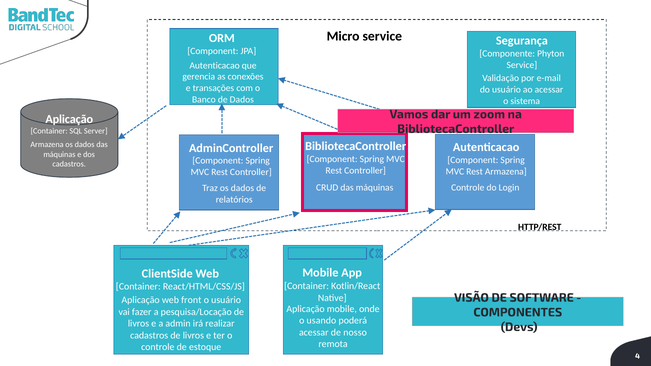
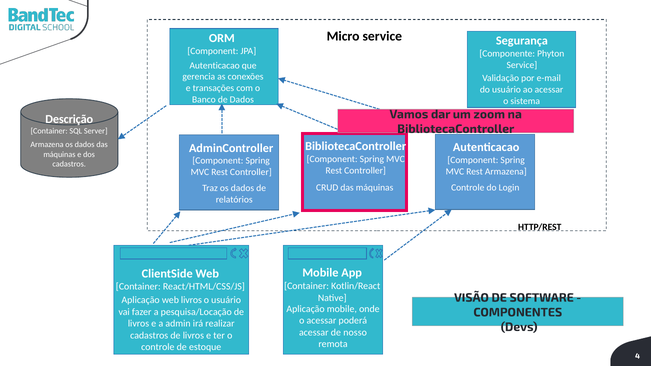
Aplicação at (69, 119): Aplicação -> Descrição
web front: front -> livros
o usando: usando -> acessar
